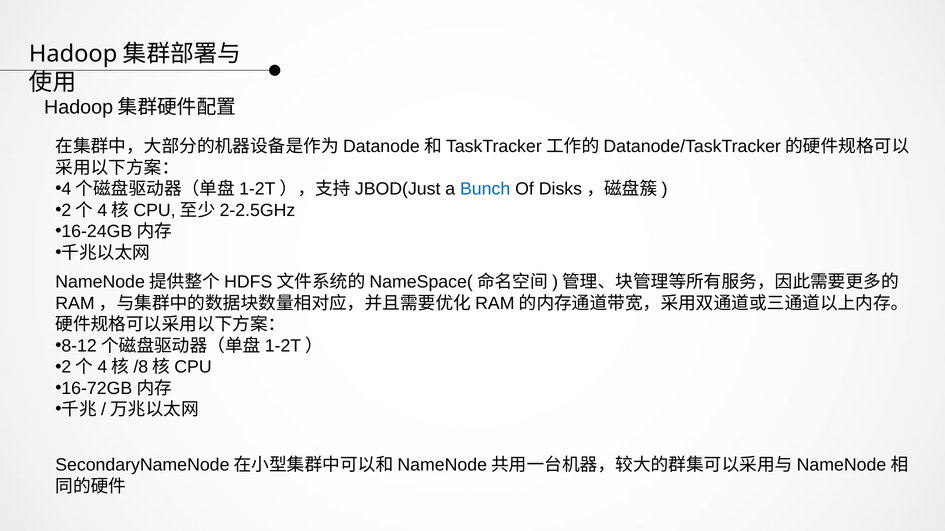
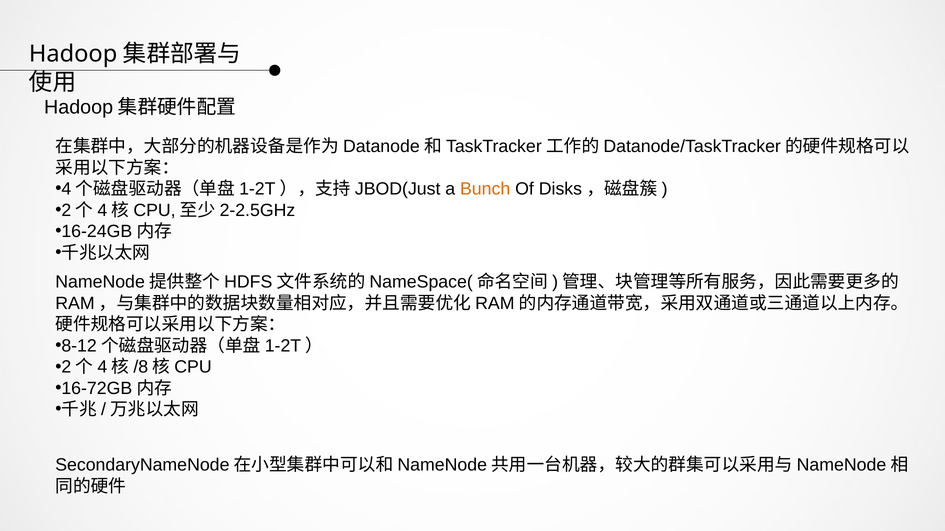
Bunch colour: blue -> orange
